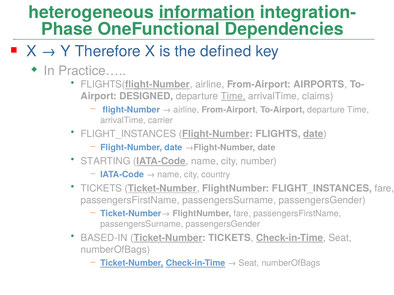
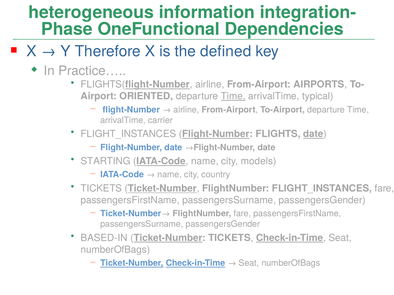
information underline: present -> none
DESIGNED: DESIGNED -> ORIENTED
claims: claims -> typical
number: number -> models
